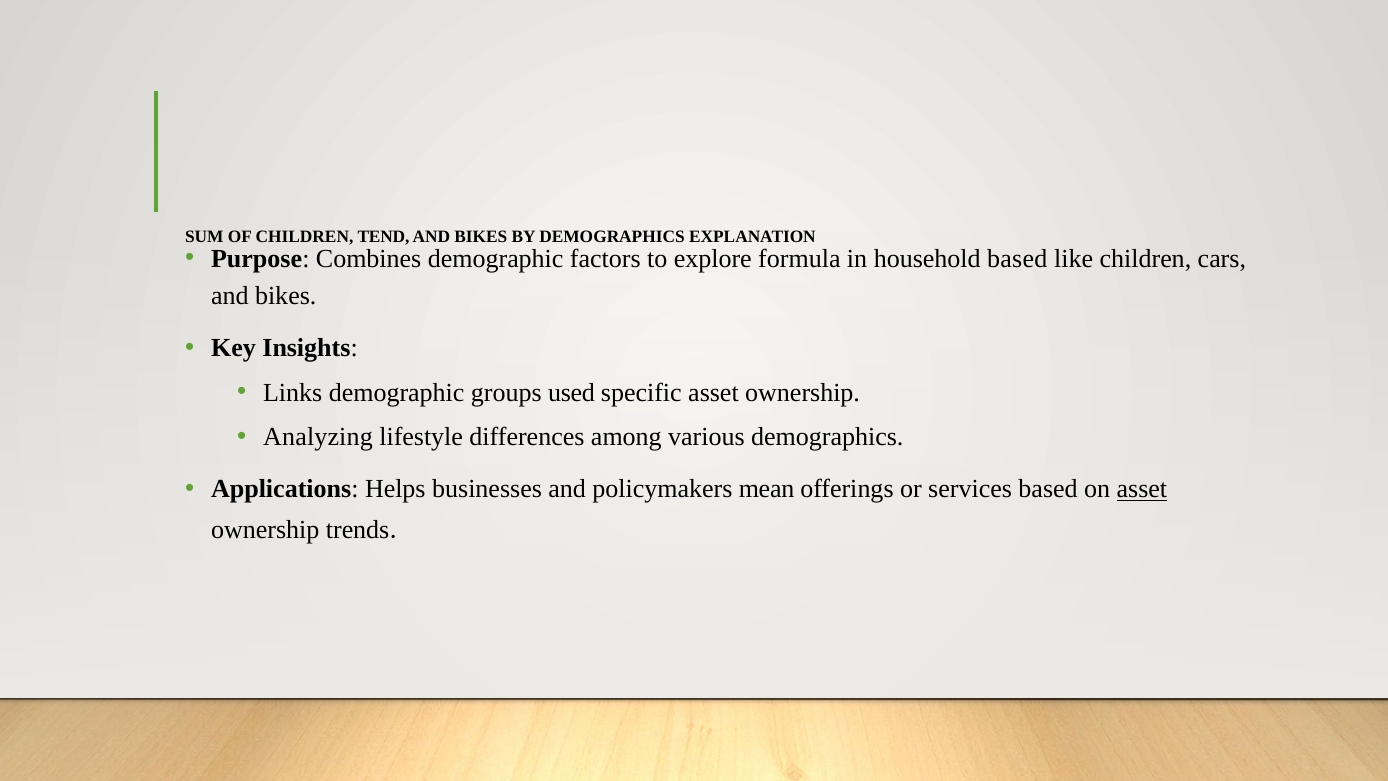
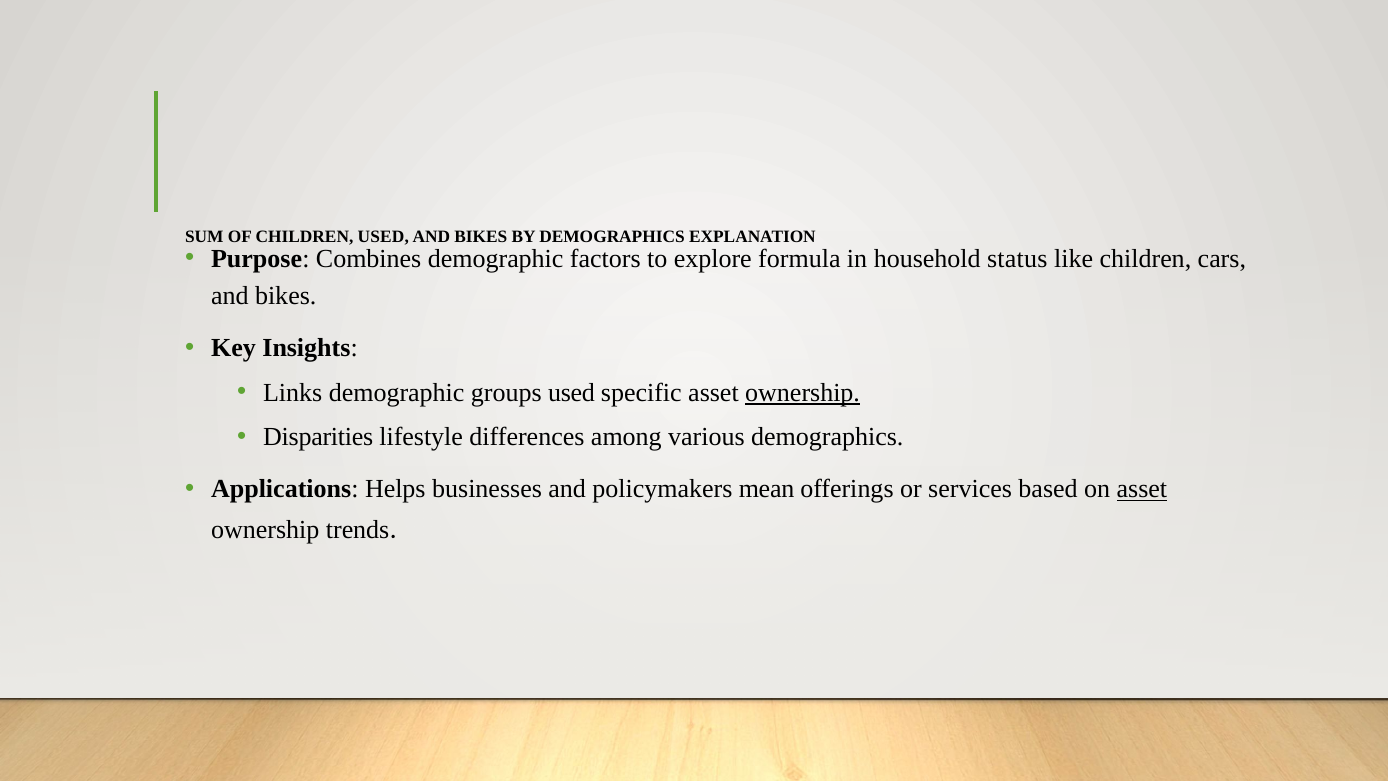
CHILDREN TEND: TEND -> USED
household based: based -> status
ownership at (803, 392) underline: none -> present
Analyzing: Analyzing -> Disparities
